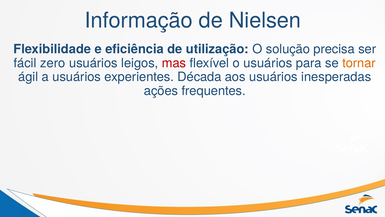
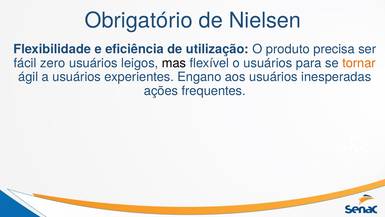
Informação: Informação -> Obrigatório
solução: solução -> produto
mas colour: red -> black
Década: Década -> Engano
